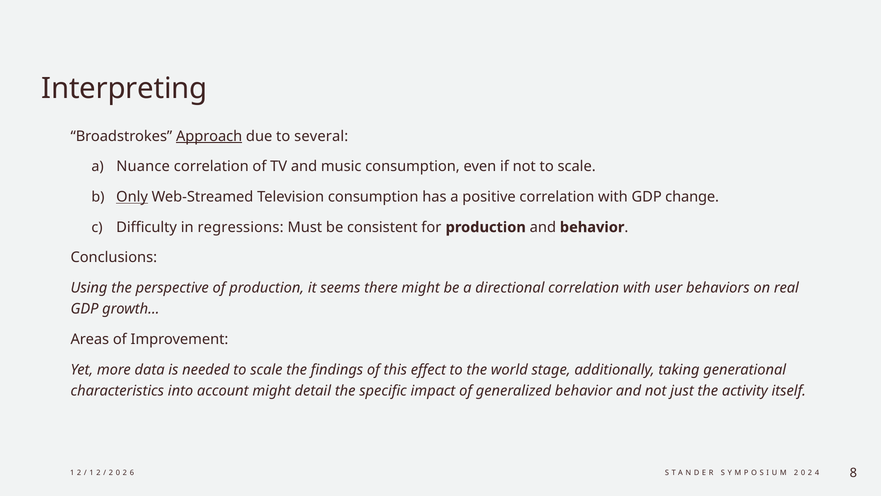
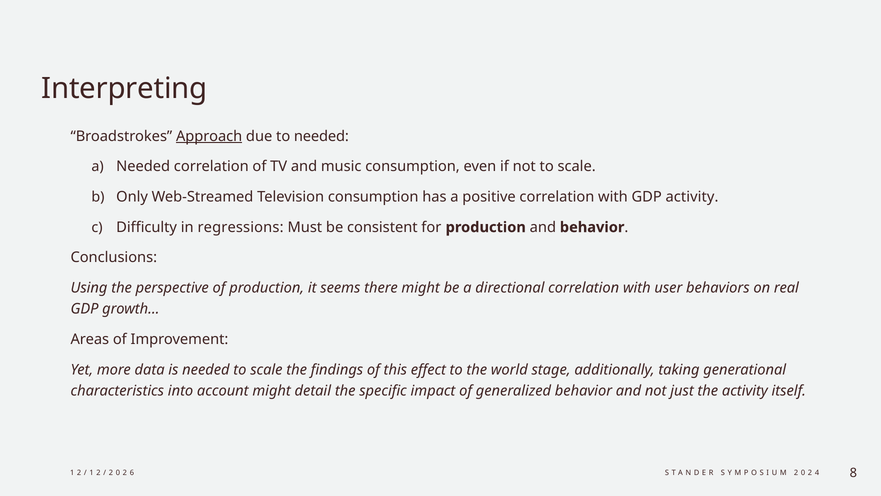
to several: several -> needed
a Nuance: Nuance -> Needed
Only underline: present -> none
GDP change: change -> activity
